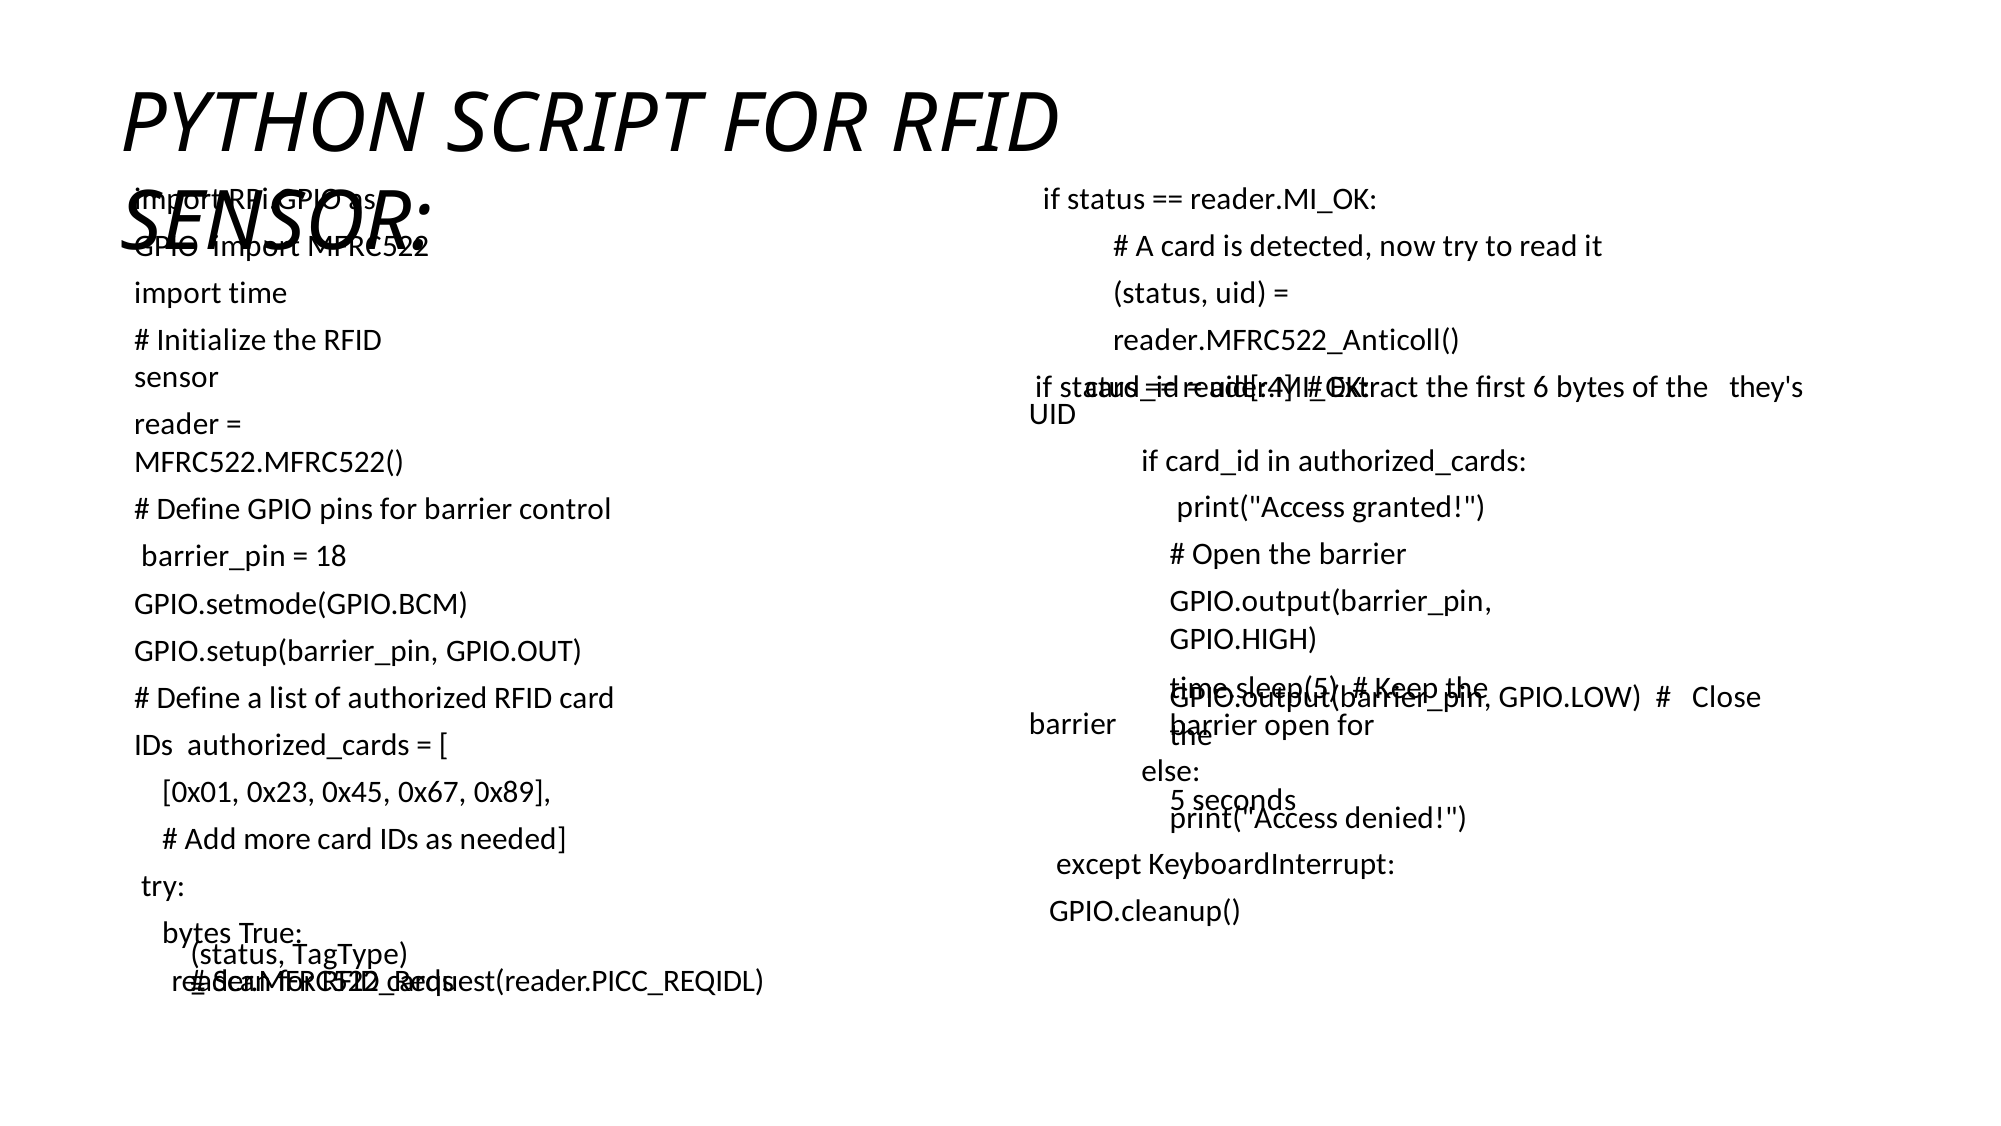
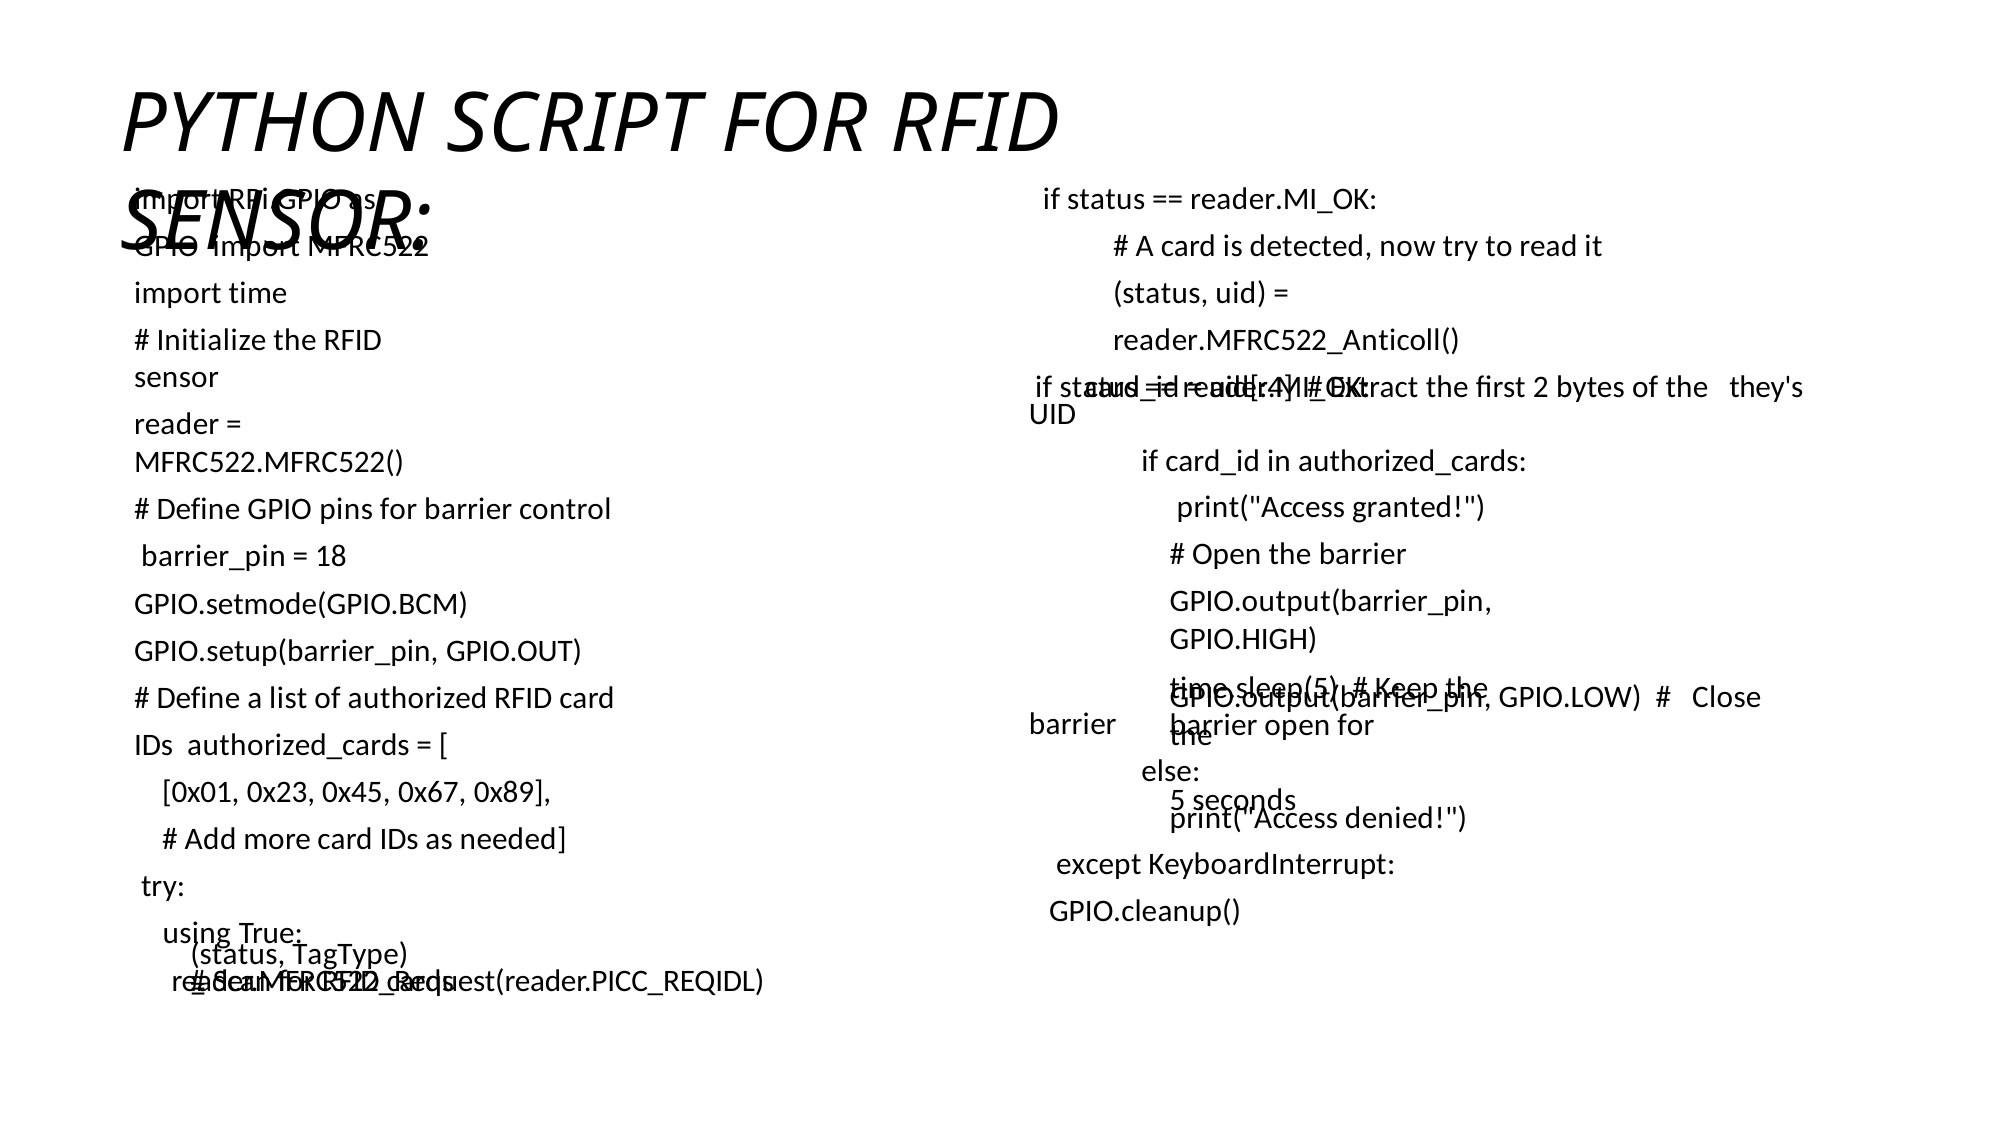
6: 6 -> 2
bytes at (197, 933): bytes -> using
